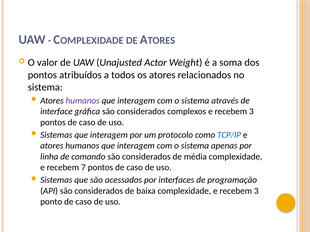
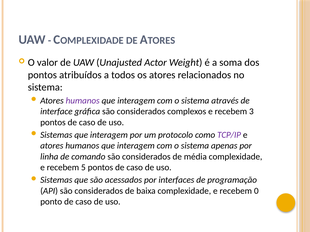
TCP/IP colour: blue -> purple
7: 7 -> 5
complexidade e recebem 3: 3 -> 0
